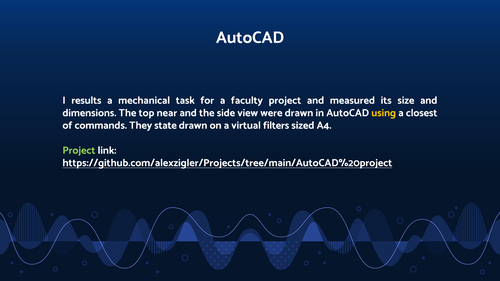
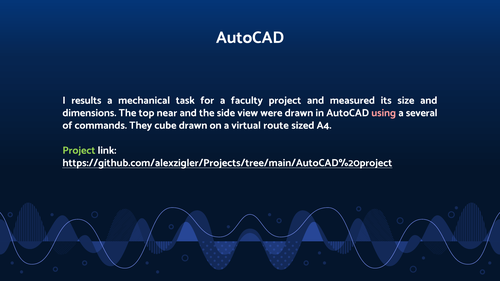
using colour: yellow -> pink
closest: closest -> several
state: state -> cube
filters: filters -> route
